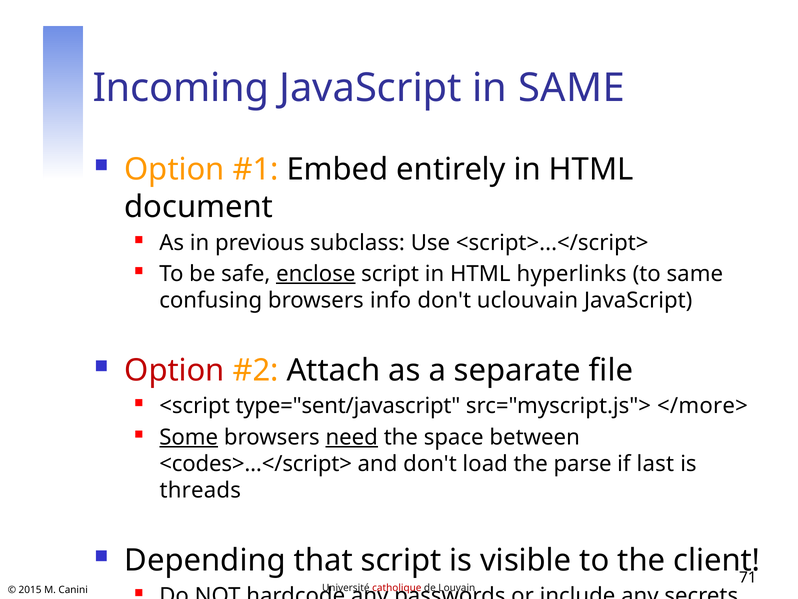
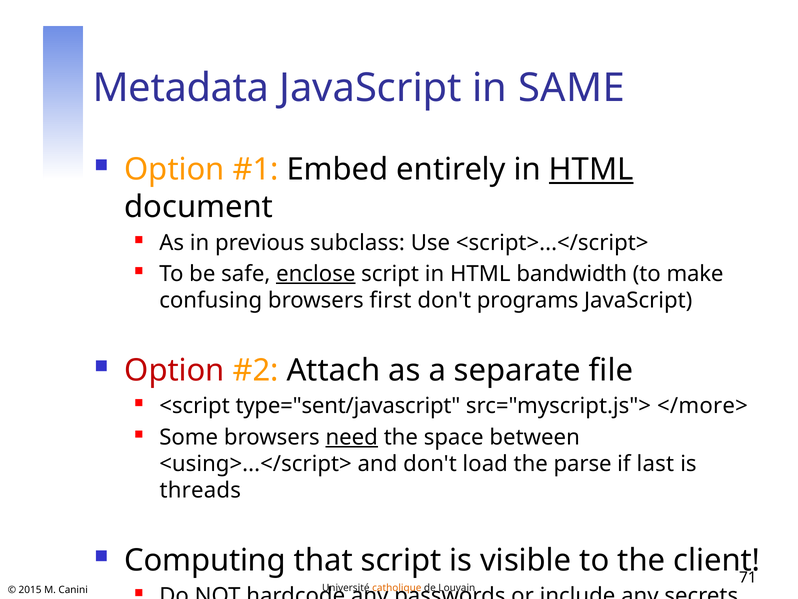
Incoming: Incoming -> Metadata
HTML at (591, 170) underline: none -> present
hyperlinks: hyperlinks -> bandwidth
to same: same -> make
info: info -> first
uclouvain: uclouvain -> programs
Some underline: present -> none
<codes>...</script>: <codes>...</script> -> <using>...</script>
Depending: Depending -> Computing
catholique colour: red -> orange
